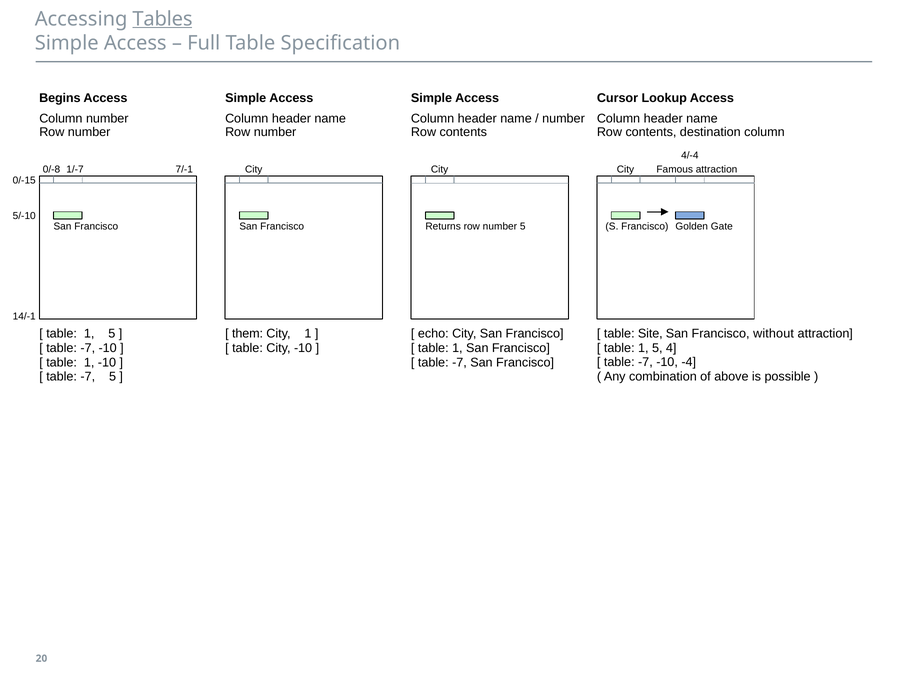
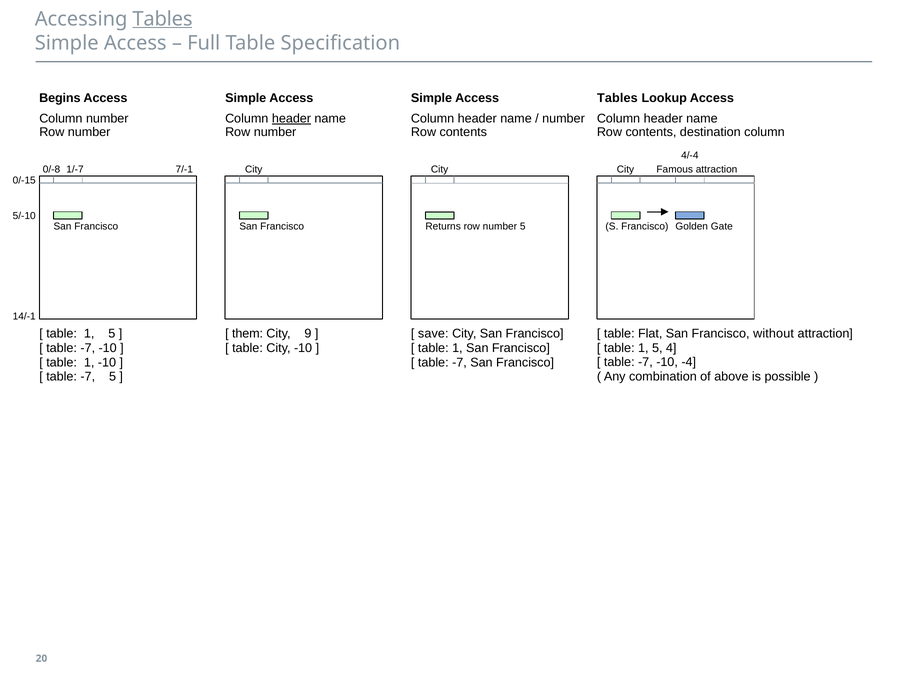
Cursor at (617, 98): Cursor -> Tables
header at (291, 118) underline: none -> present
City 1: 1 -> 9
Site: Site -> Flat
echo: echo -> save
